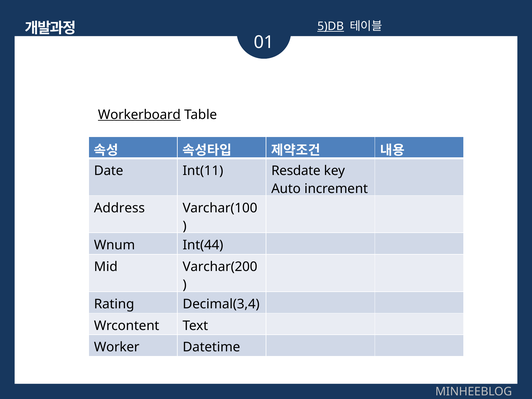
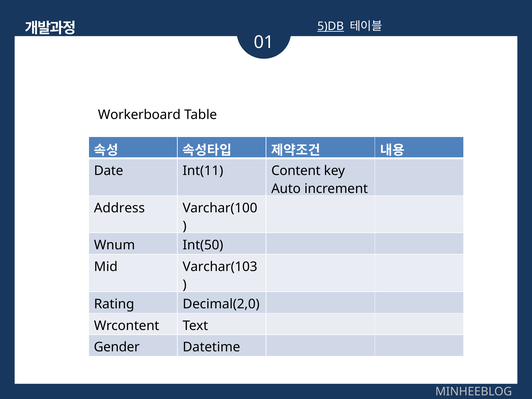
Workerboard underline: present -> none
Resdate: Resdate -> Content
Int(44: Int(44 -> Int(50
Varchar(200: Varchar(200 -> Varchar(103
Decimal(3,4: Decimal(3,4 -> Decimal(2,0
Worker: Worker -> Gender
